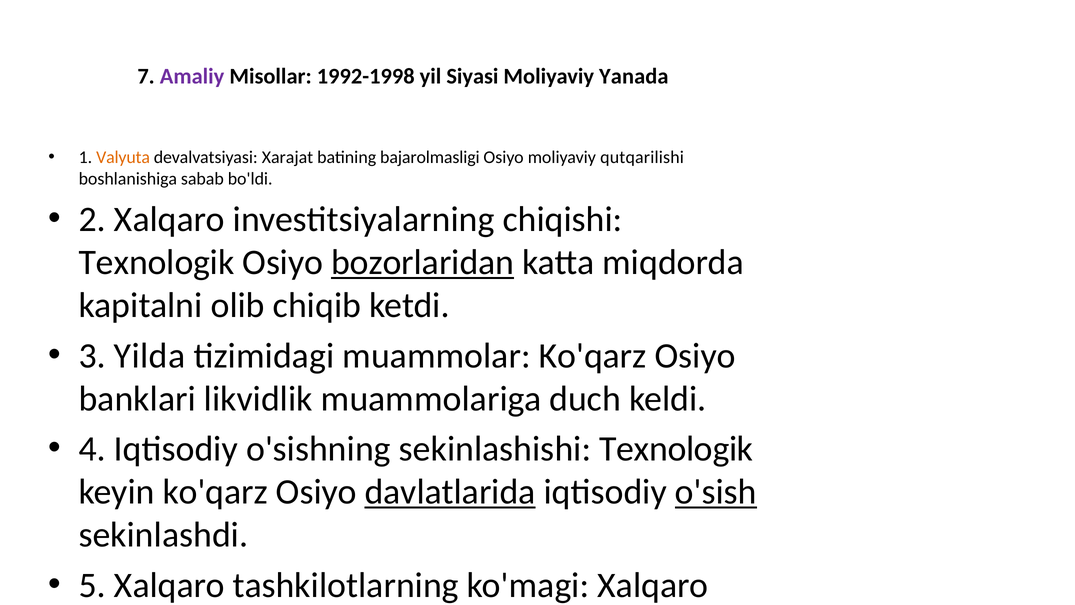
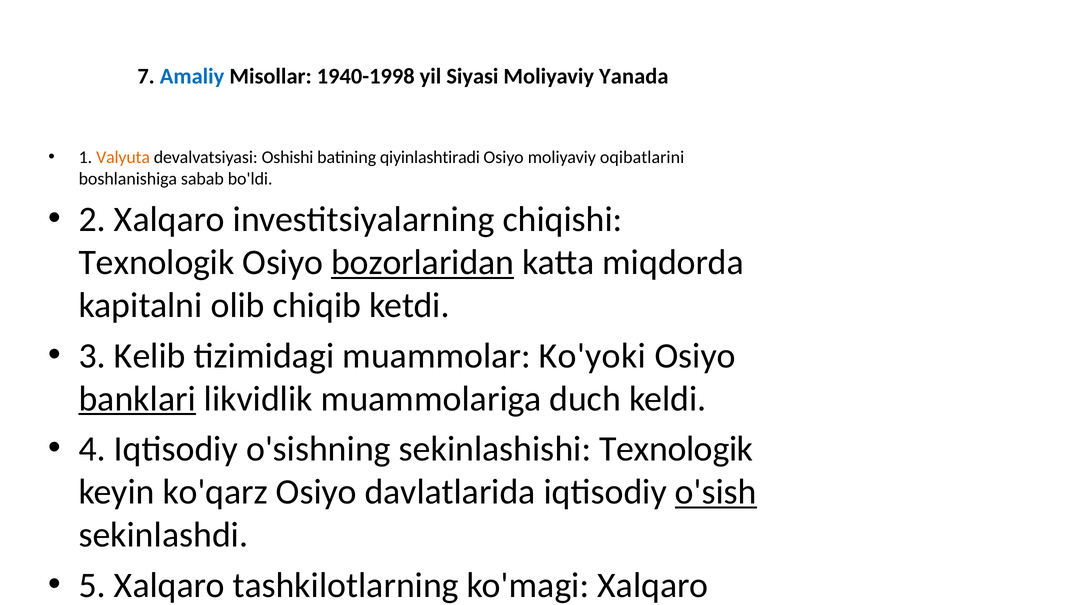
Amaliy colour: purple -> blue
1992-1998: 1992-1998 -> 1940-1998
Xarajat: Xarajat -> Oshishi
bajarolmasligi: bajarolmasligi -> qiyinlashtiradi
qutqarilishi: qutqarilishi -> oqibatlarini
Yilda: Yilda -> Kelib
muammolar Ko'qarz: Ko'qarz -> Ko'yoki
banklari underline: none -> present
davlatlarida underline: present -> none
